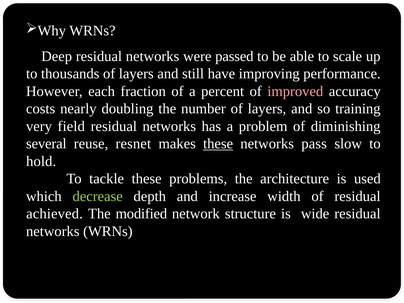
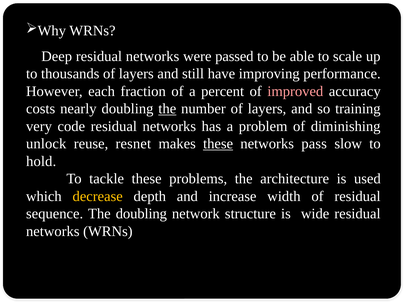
the at (167, 109) underline: none -> present
field: field -> code
several: several -> unlock
decrease colour: light green -> yellow
achieved: achieved -> sequence
The modified: modified -> doubling
